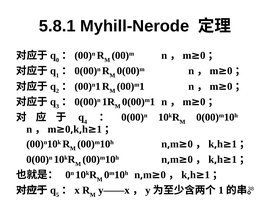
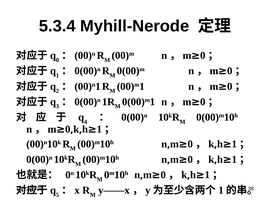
5.8.1: 5.8.1 -> 5.3.4
